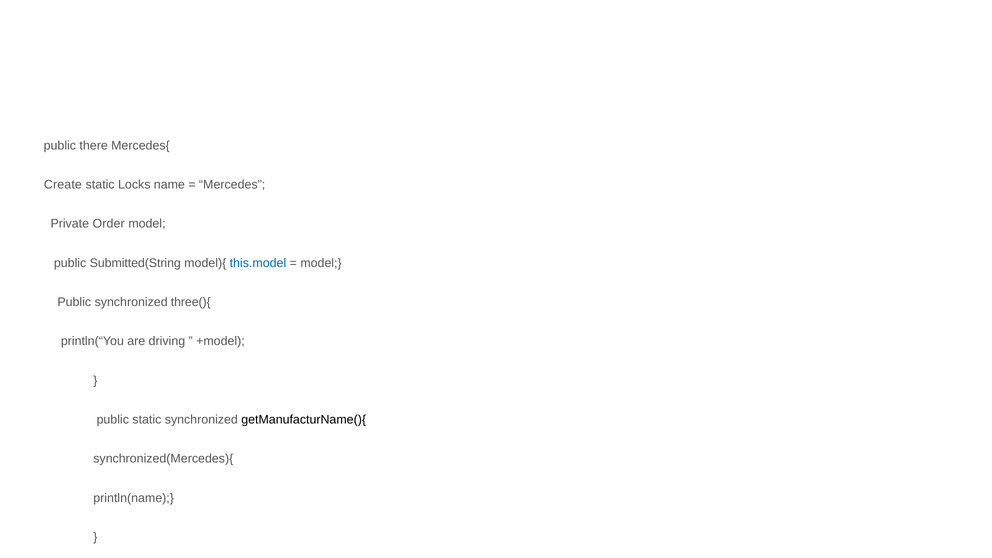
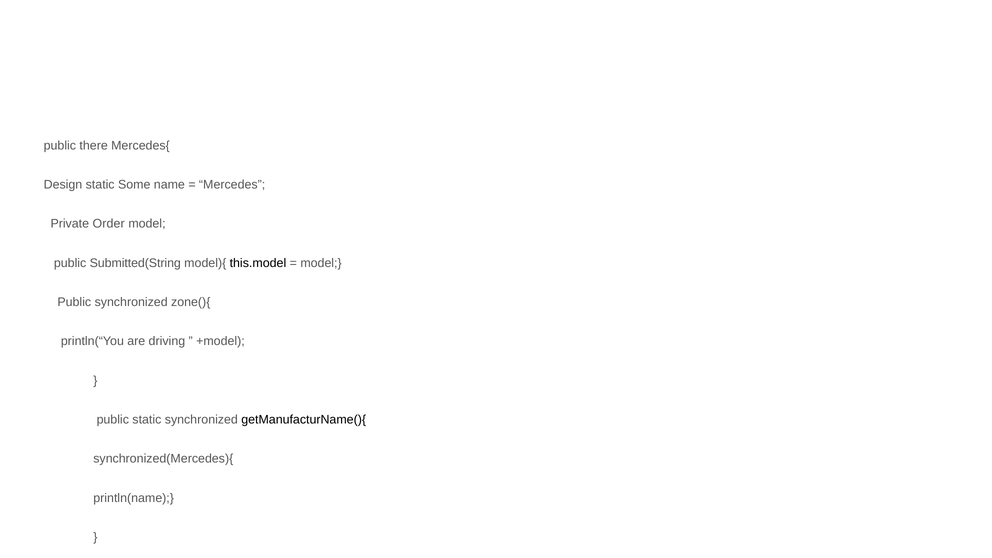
Create: Create -> Design
Locks: Locks -> Some
this.model colour: blue -> black
three(){: three(){ -> zone(){
